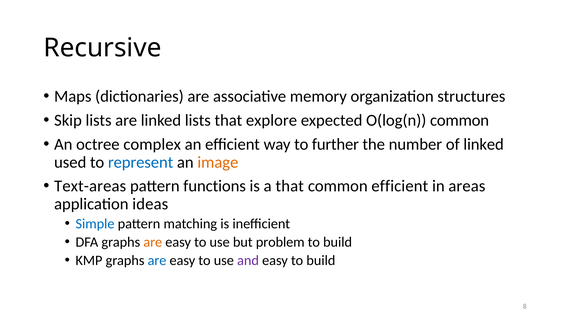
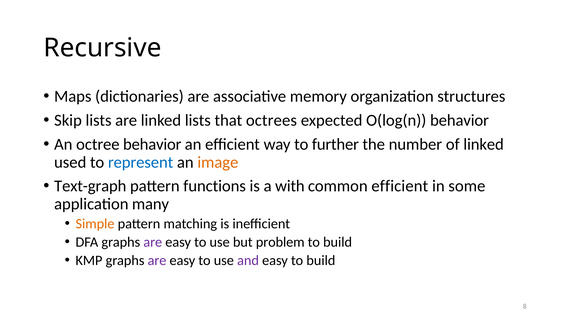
explore: explore -> octrees
O(log(n common: common -> behavior
octree complex: complex -> behavior
Text-areas: Text-areas -> Text-graph
a that: that -> with
areas: areas -> some
ideas: ideas -> many
Simple colour: blue -> orange
are at (153, 242) colour: orange -> purple
are at (157, 260) colour: blue -> purple
